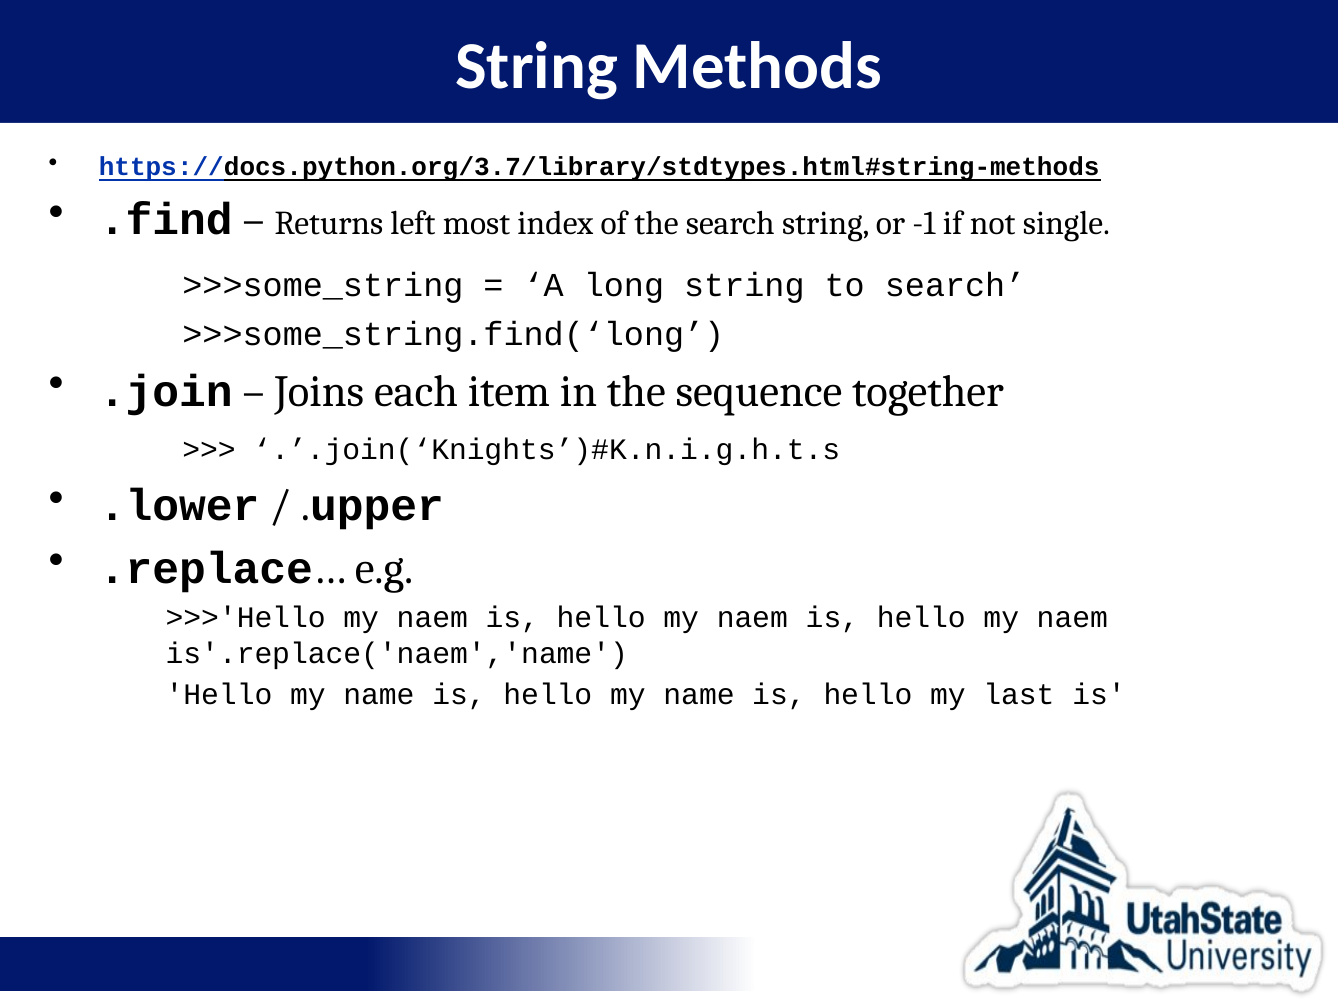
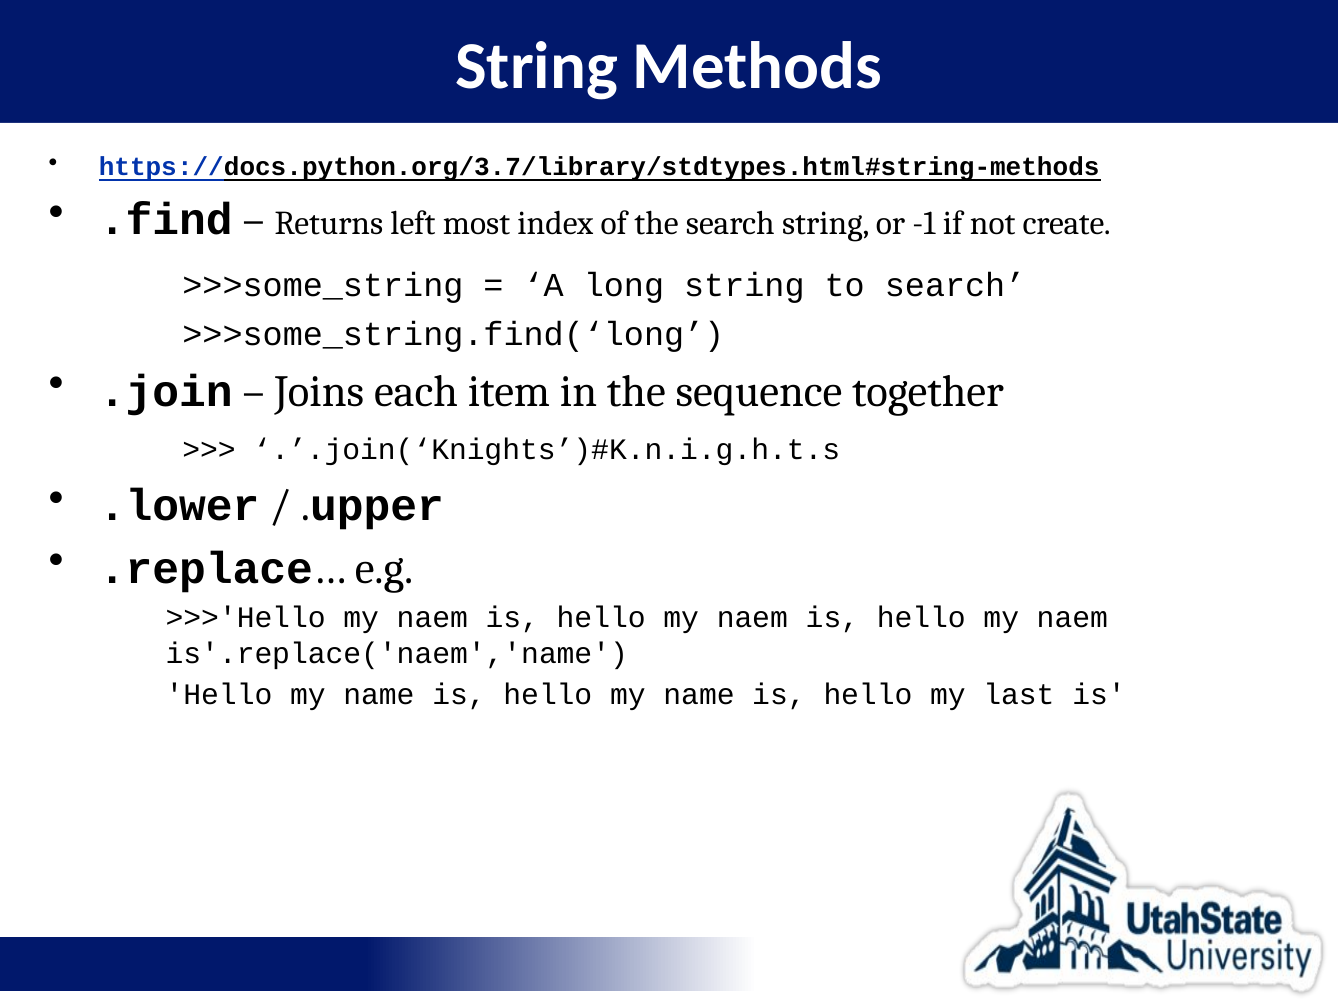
single: single -> create
